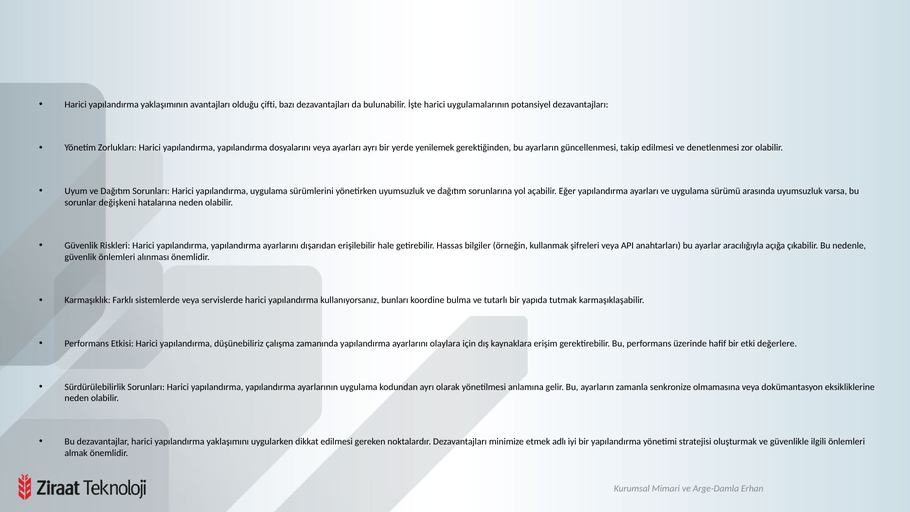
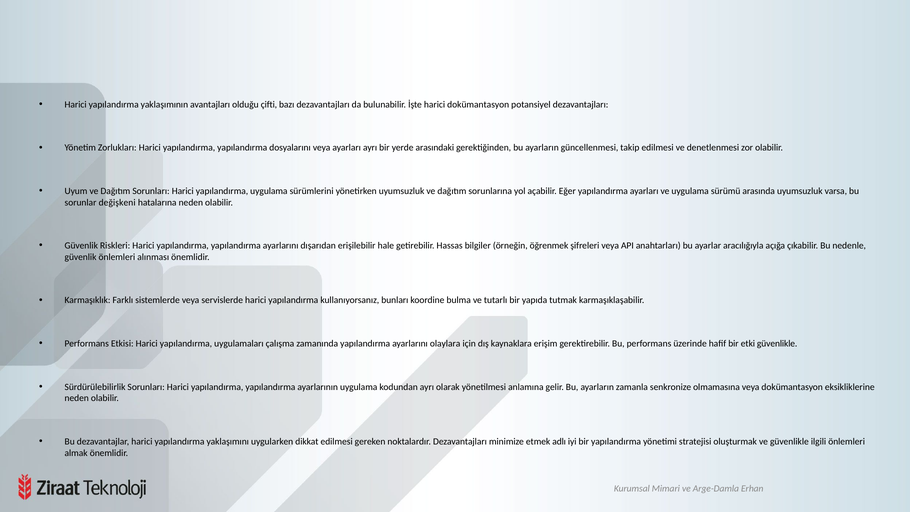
harici uygulamalarının: uygulamalarının -> dokümantasyon
yenilemek: yenilemek -> arasındaki
kullanmak: kullanmak -> öğrenmek
düşünebiliriz: düşünebiliriz -> uygulamaları
etki değerlere: değerlere -> güvenlikle
